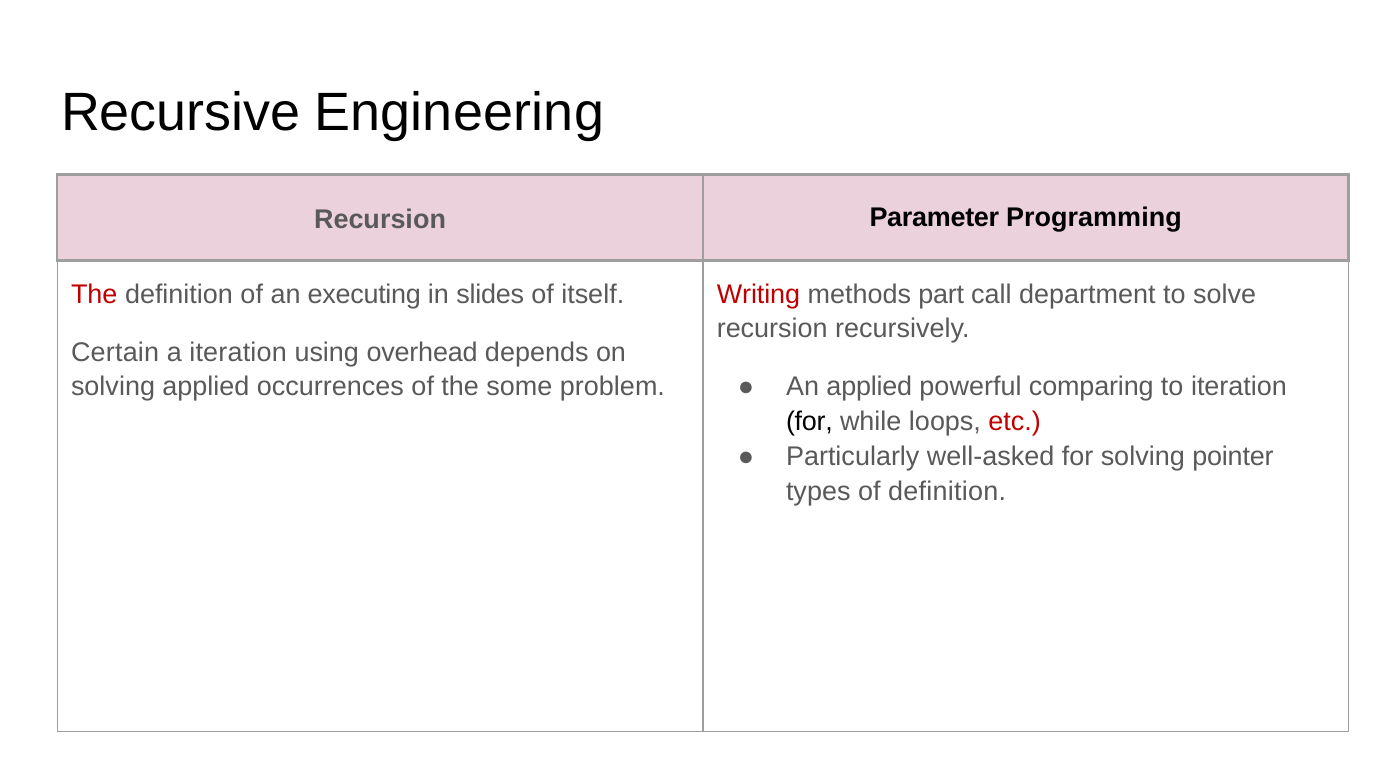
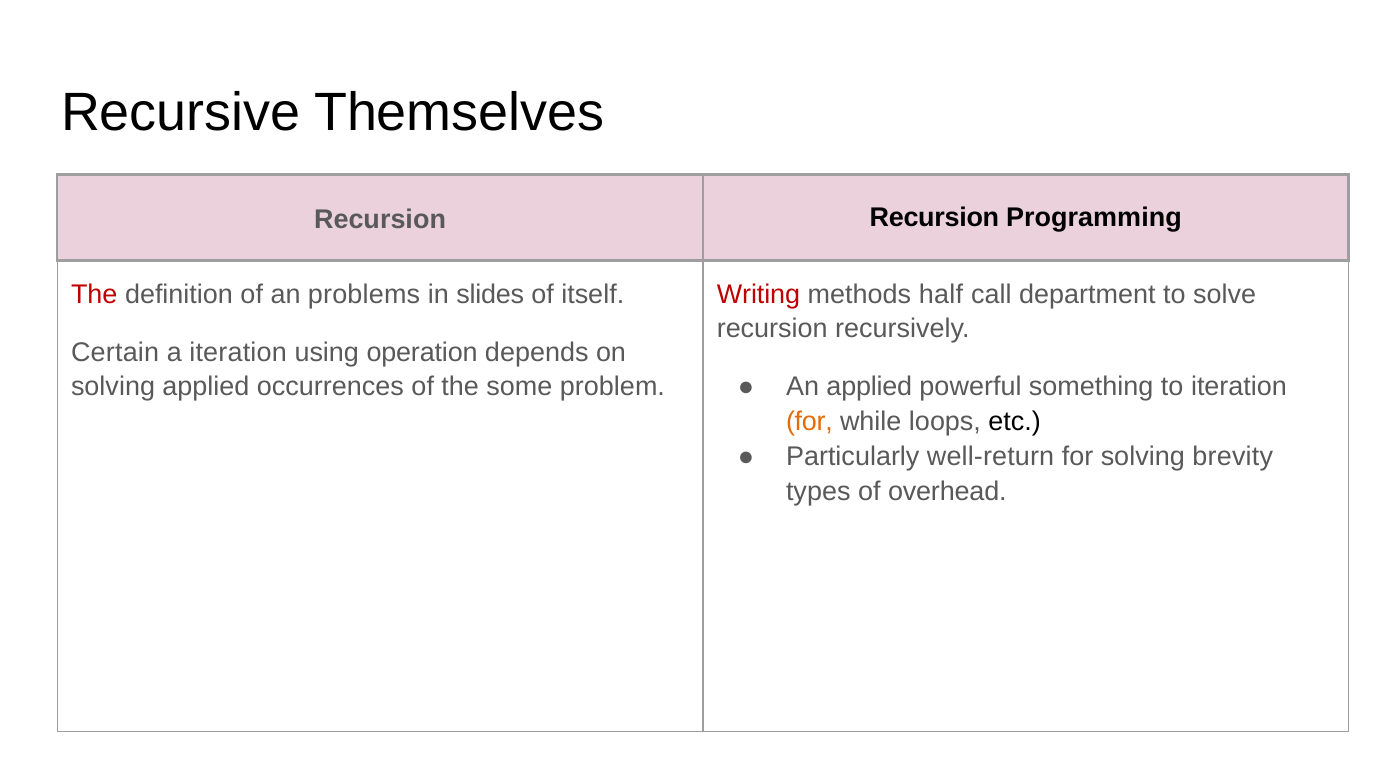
Engineering: Engineering -> Themselves
Recursion Parameter: Parameter -> Recursion
executing: executing -> problems
part: part -> half
overhead: overhead -> operation
comparing: comparing -> something
for at (809, 422) colour: black -> orange
etc colour: red -> black
well-asked: well-asked -> well-return
pointer: pointer -> brevity
of definition: definition -> overhead
